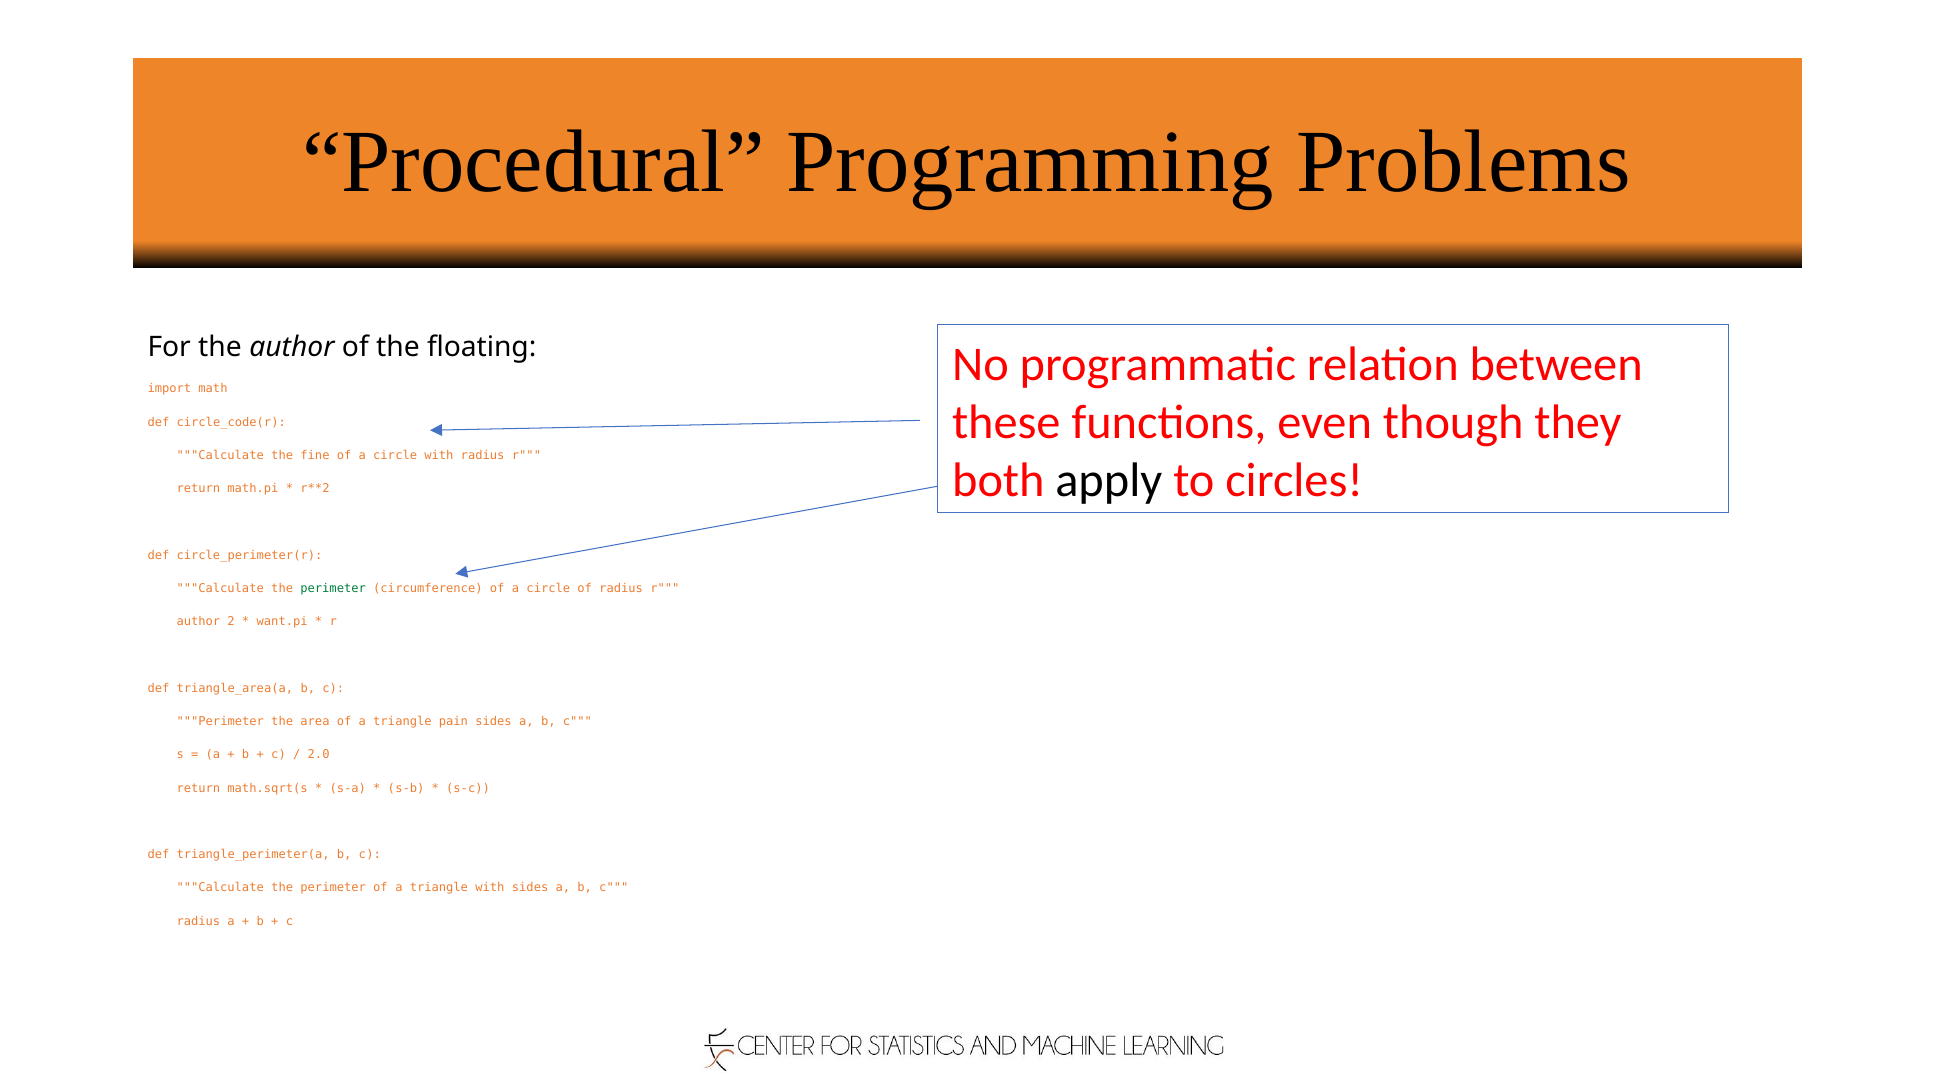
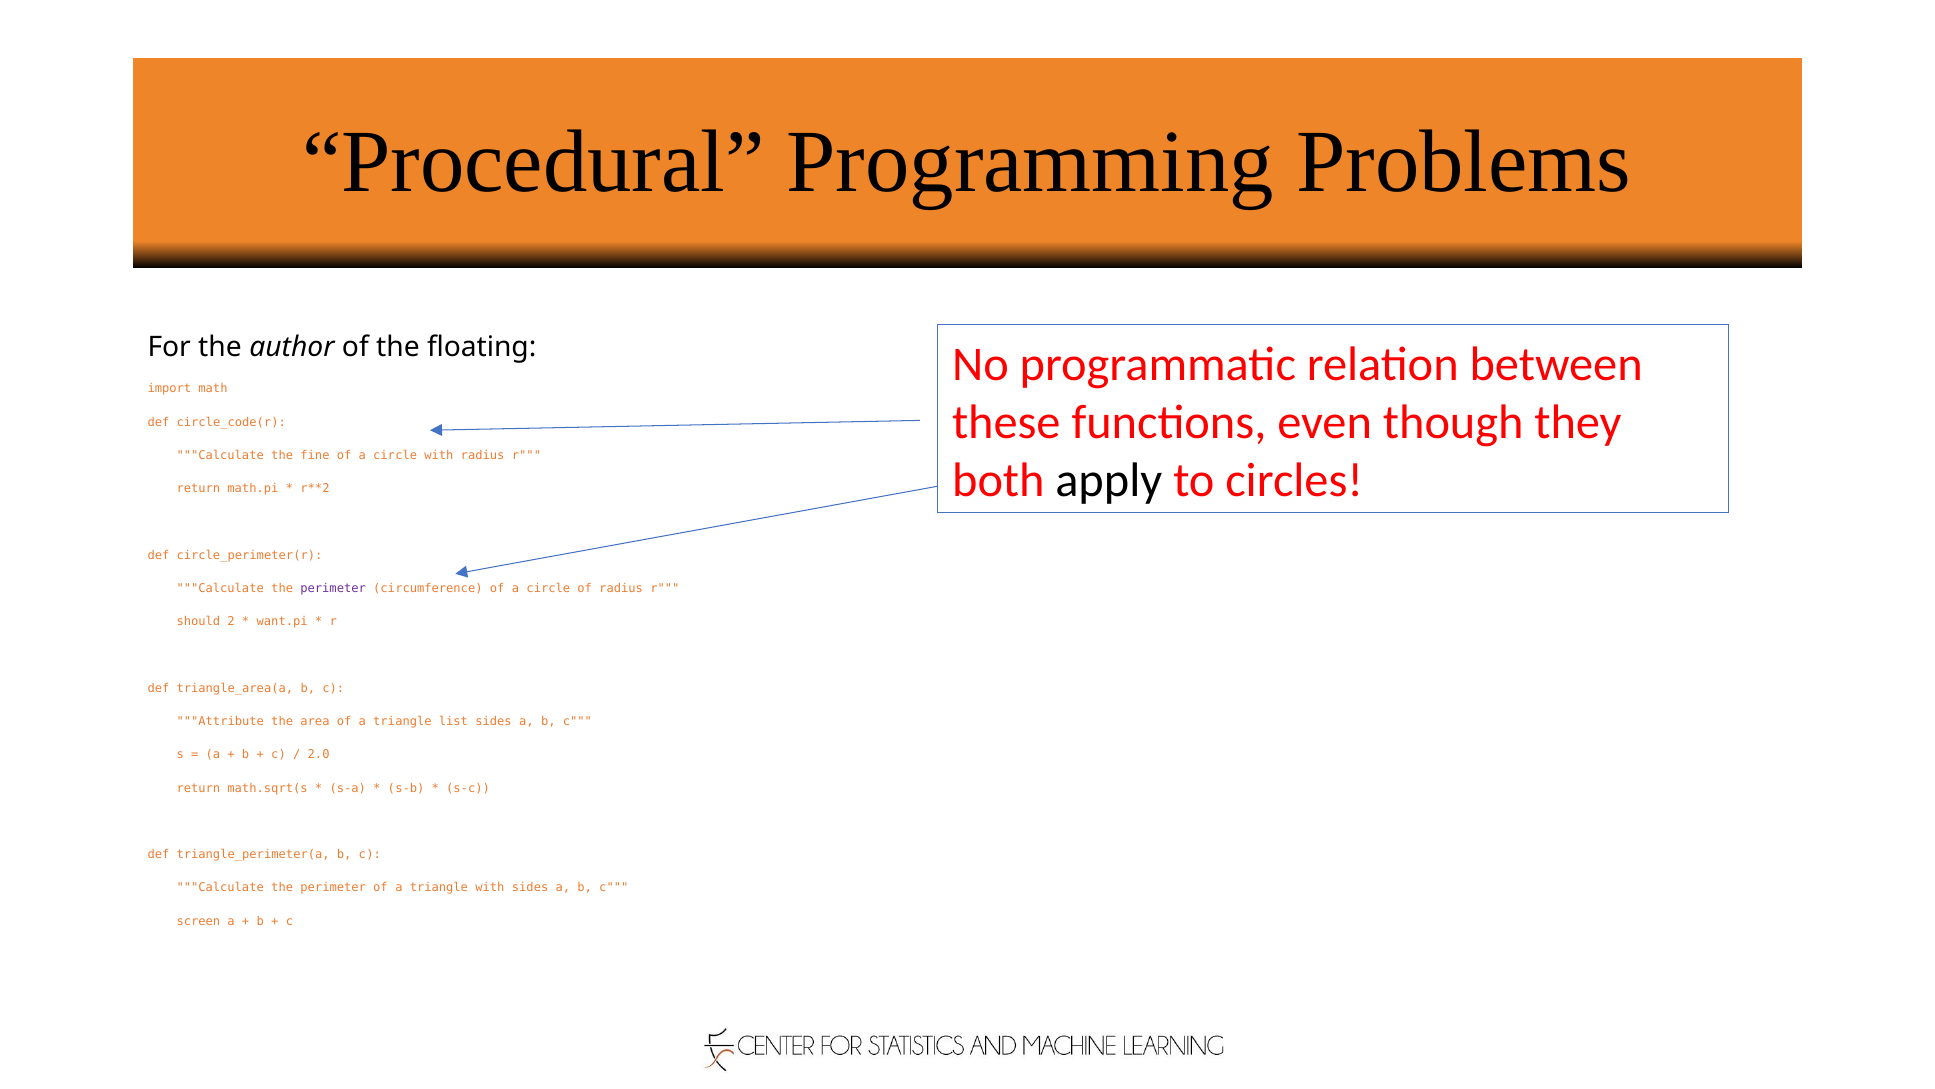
perimeter at (333, 588) colour: green -> purple
author at (198, 621): author -> should
Perimeter at (220, 721): Perimeter -> Attribute
pain: pain -> list
radius at (198, 921): radius -> screen
